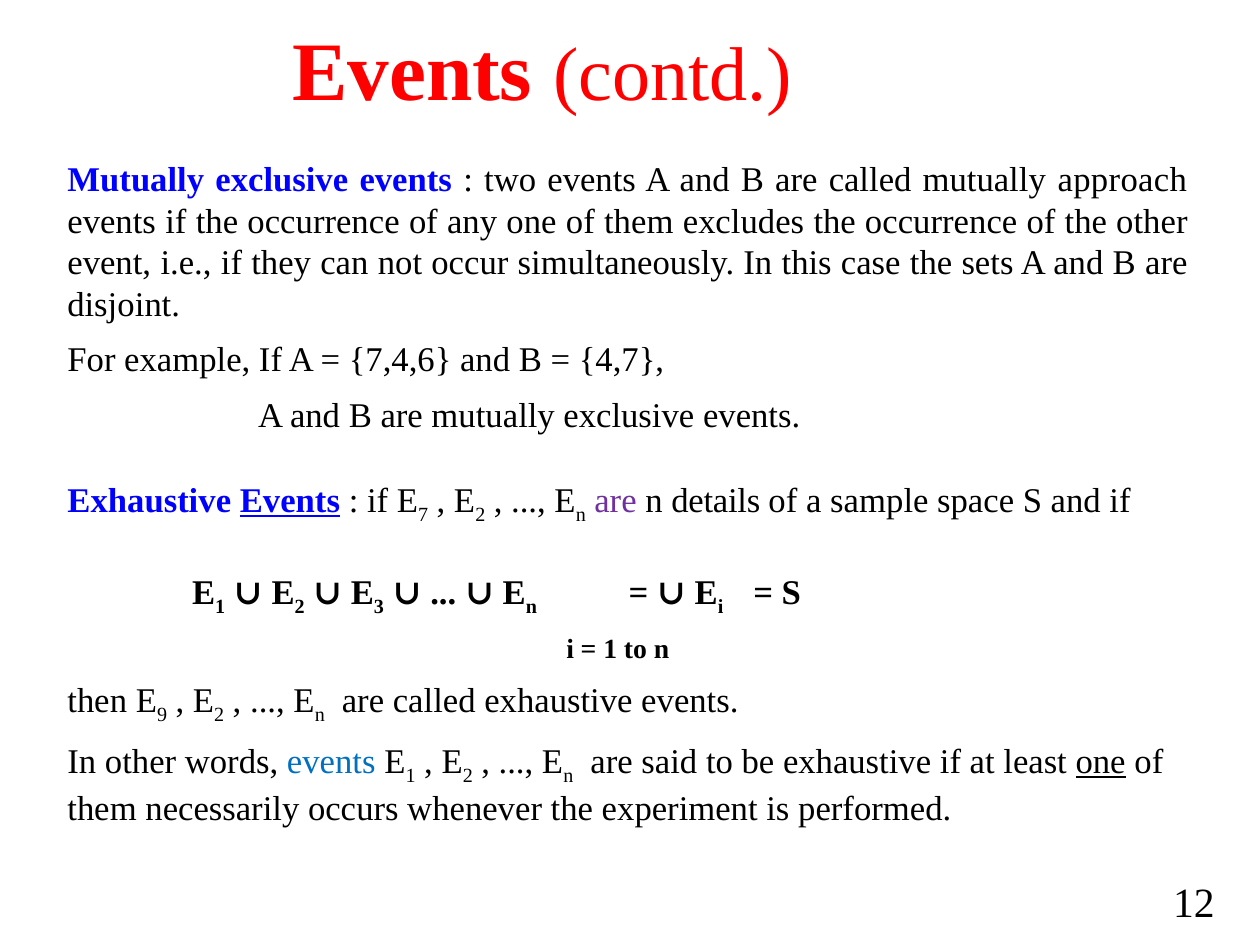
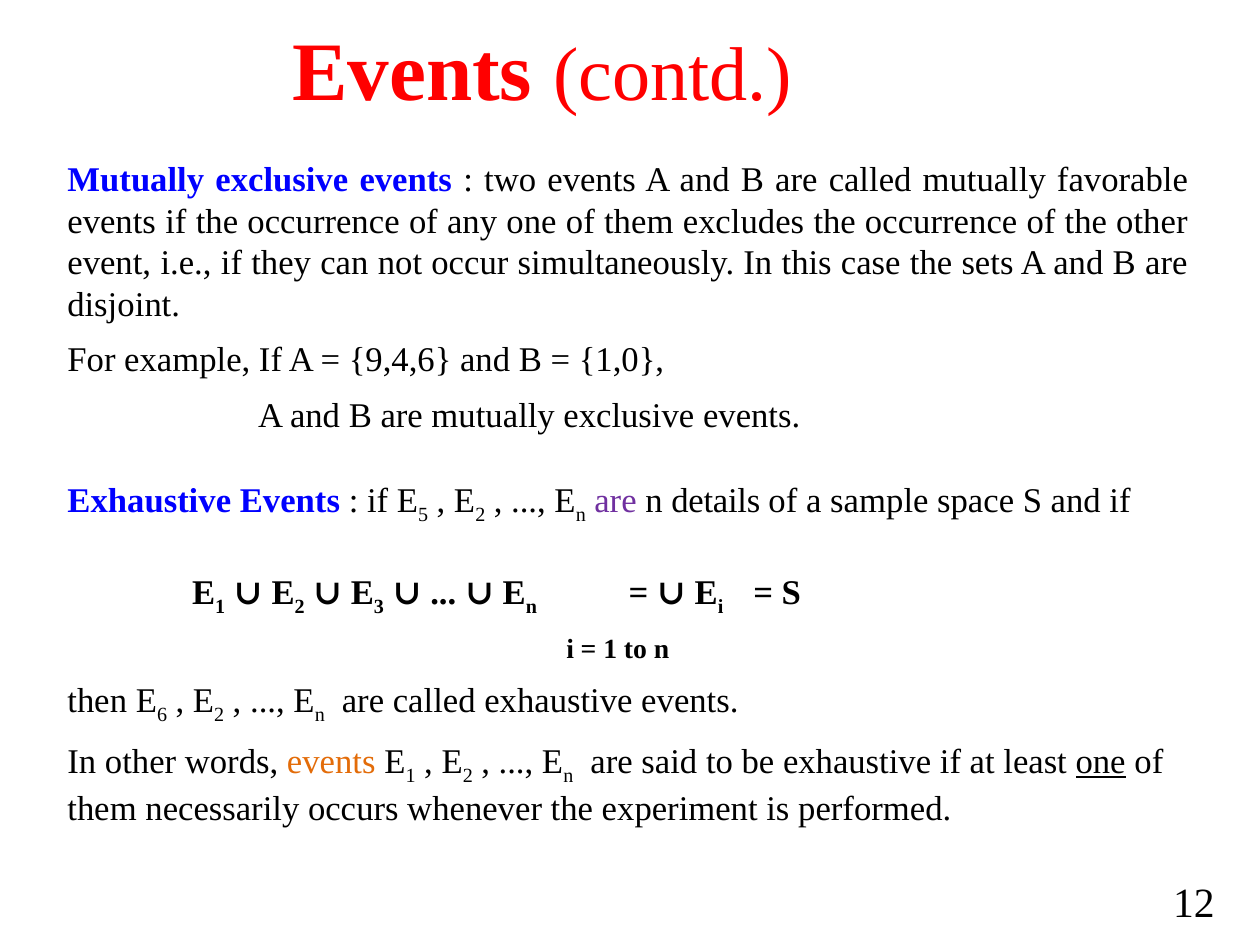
approach: approach -> favorable
7,4,6: 7,4,6 -> 9,4,6
4,7: 4,7 -> 1,0
Events at (290, 502) underline: present -> none
7: 7 -> 5
9: 9 -> 6
events at (331, 762) colour: blue -> orange
